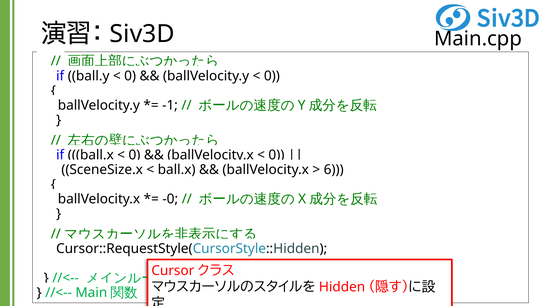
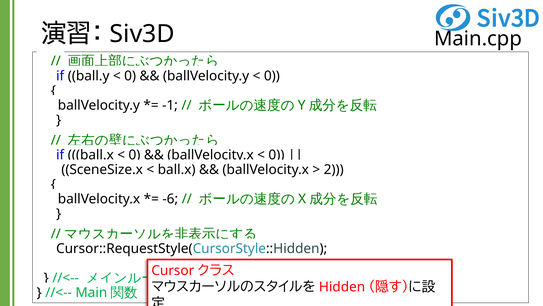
6: 6 -> 2
-0: -0 -> -6
